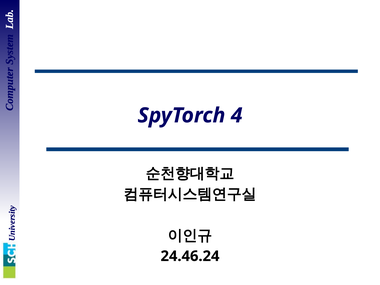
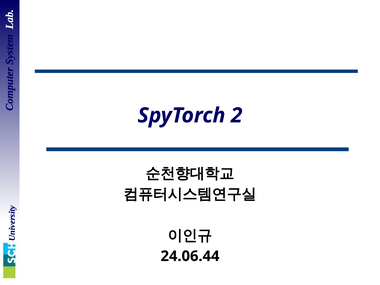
4: 4 -> 2
24.46.24: 24.46.24 -> 24.06.44
